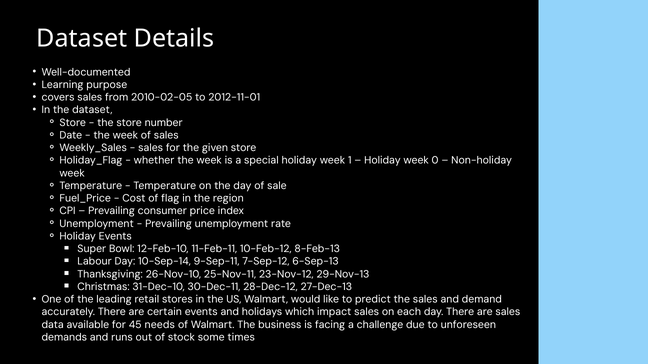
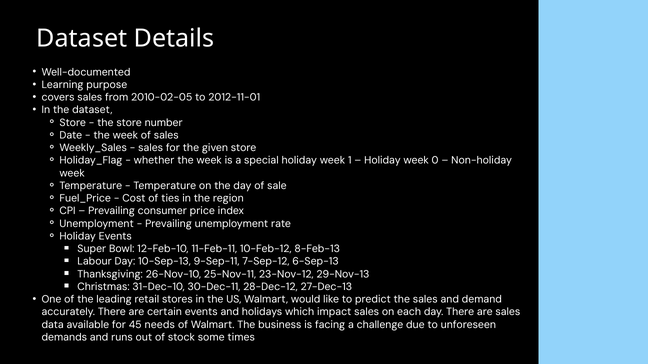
flag: flag -> ties
10-Sep-14: 10-Sep-14 -> 10-Sep-13
